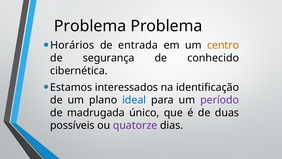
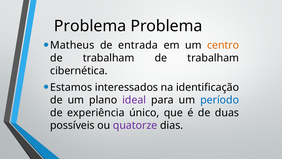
Horários: Horários -> Matheus
segurança at (109, 58): segurança -> trabalham
conhecido at (213, 58): conhecido -> trabalham
ideal colour: blue -> purple
período colour: purple -> blue
madrugada: madrugada -> experiência
